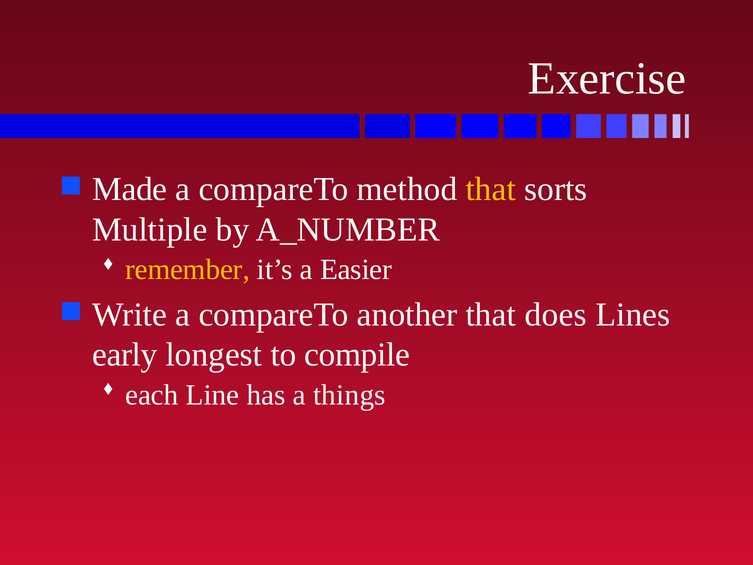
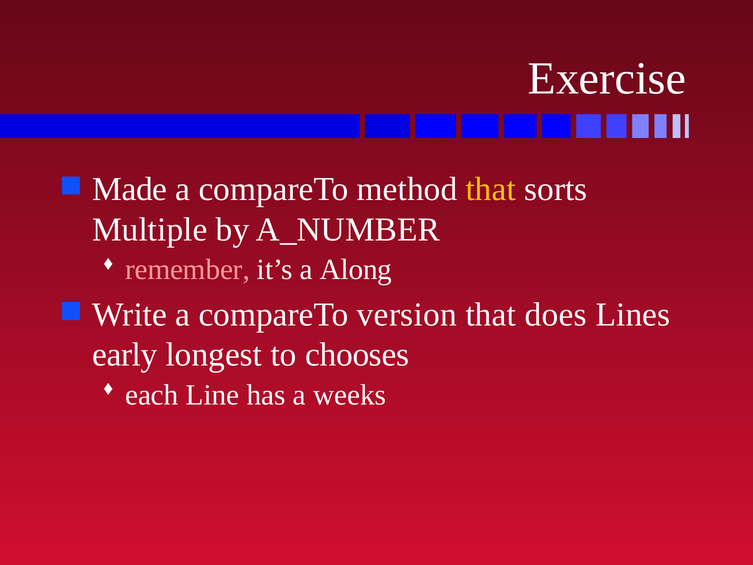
remember colour: yellow -> pink
Easier: Easier -> Along
another: another -> version
compile: compile -> chooses
things: things -> weeks
